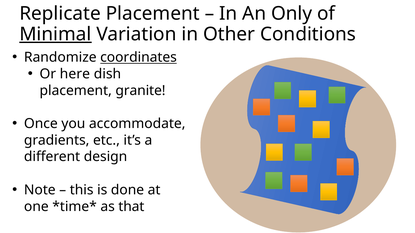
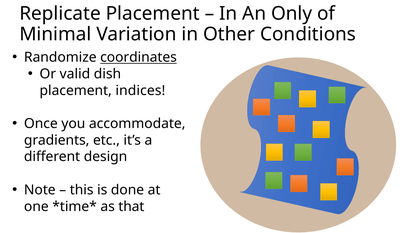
Minimal underline: present -> none
here: here -> valid
granite: granite -> indices
